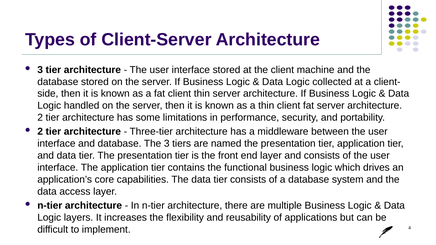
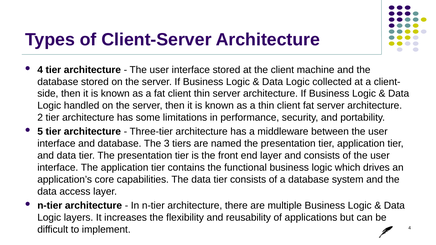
3 at (40, 70): 3 -> 4
2 at (40, 132): 2 -> 5
